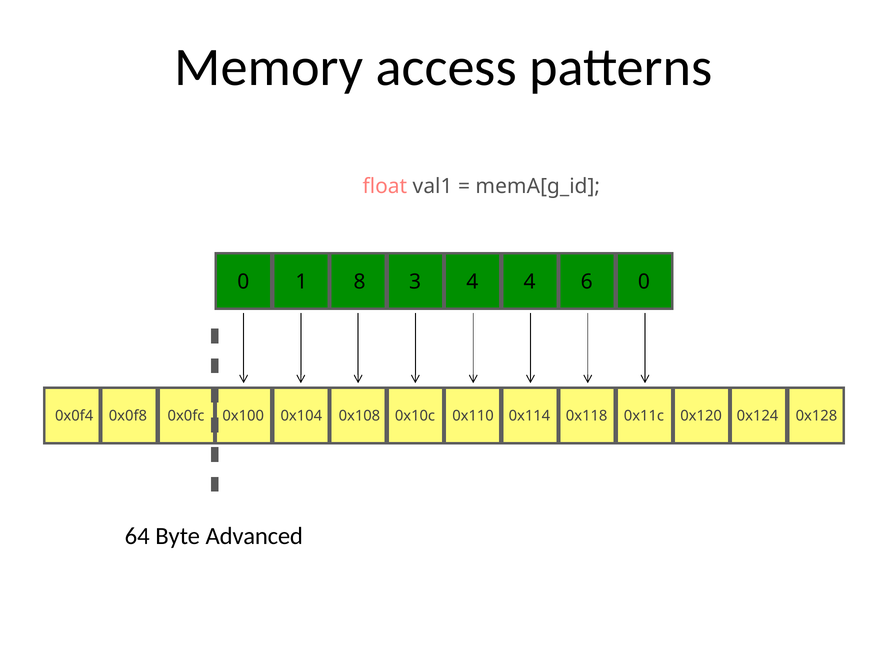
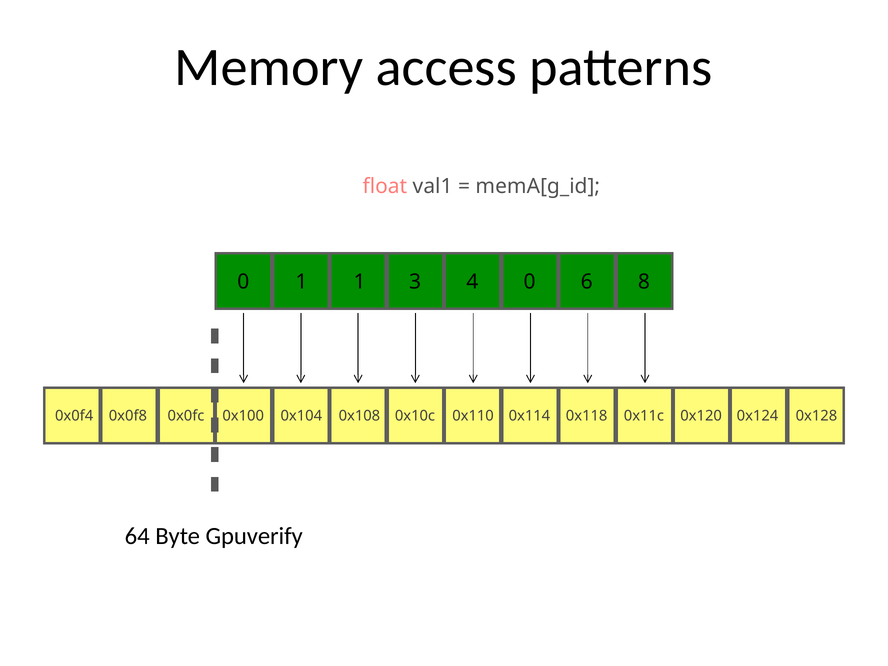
1 8: 8 -> 1
4 4: 4 -> 0
6 0: 0 -> 8
Advanced: Advanced -> Gpuverify
